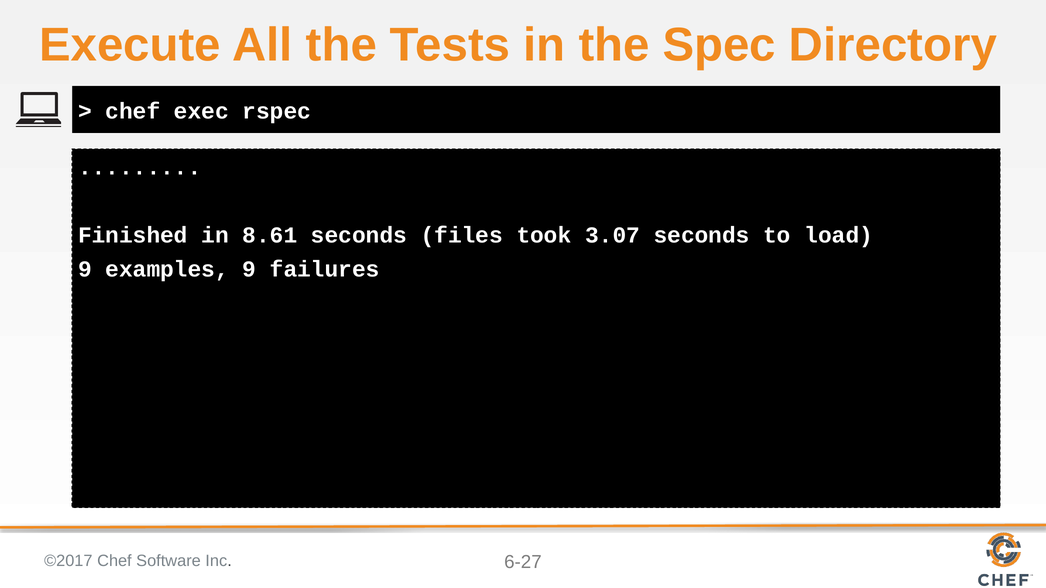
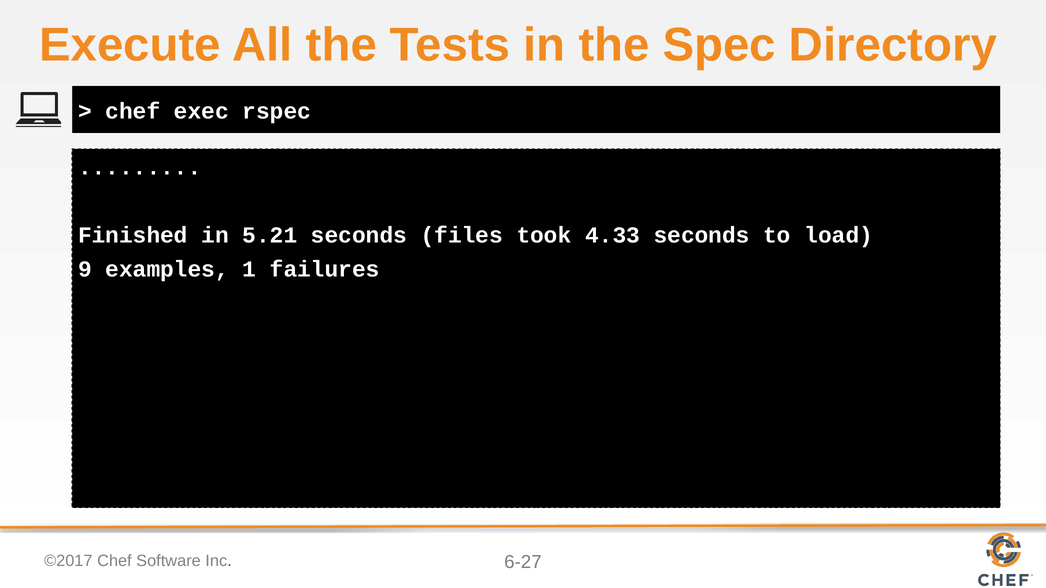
8.61: 8.61 -> 5.21
3.07: 3.07 -> 4.33
examples 9: 9 -> 1
